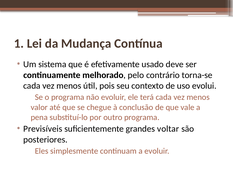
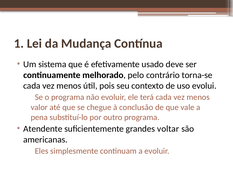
Previsíveis: Previsíveis -> Atendente
posteriores: posteriores -> americanas
